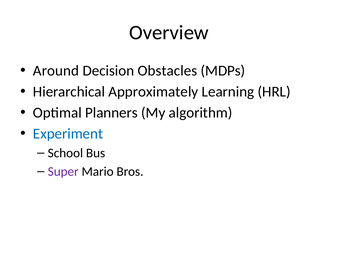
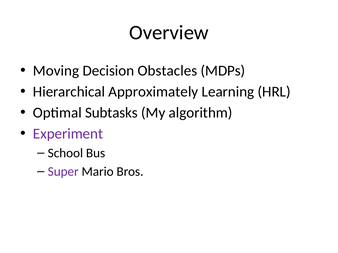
Around: Around -> Moving
Planners: Planners -> Subtasks
Experiment colour: blue -> purple
